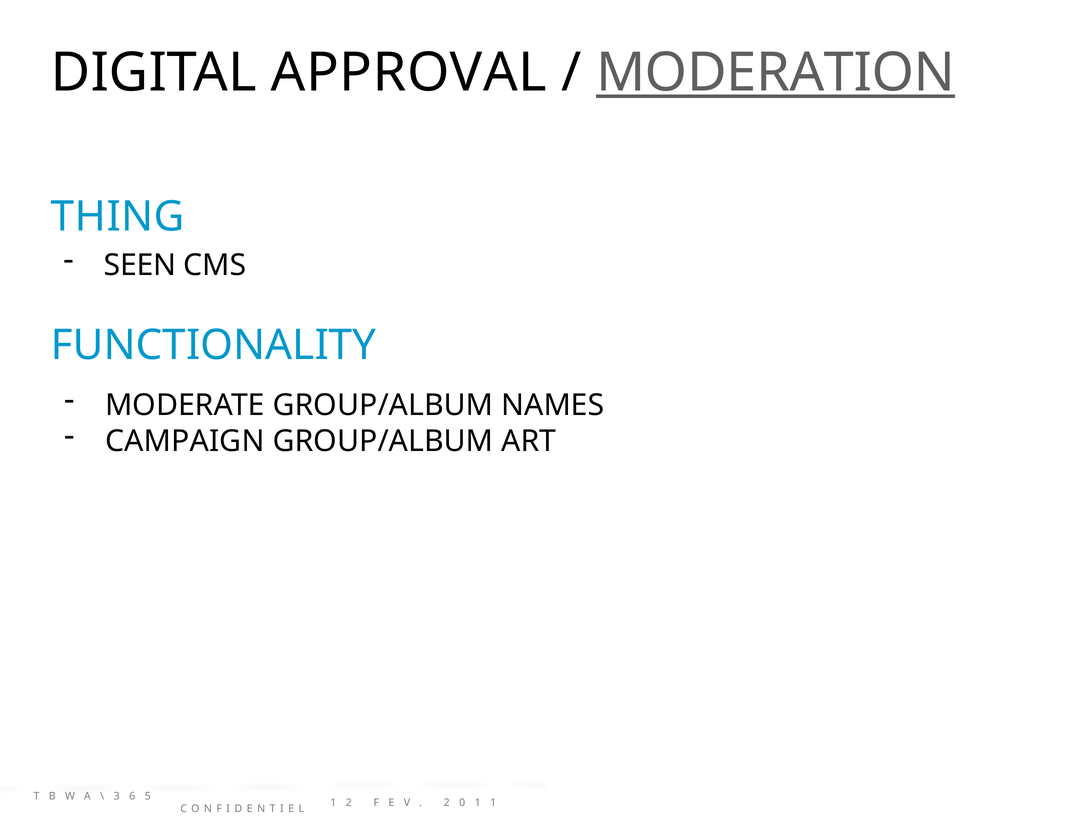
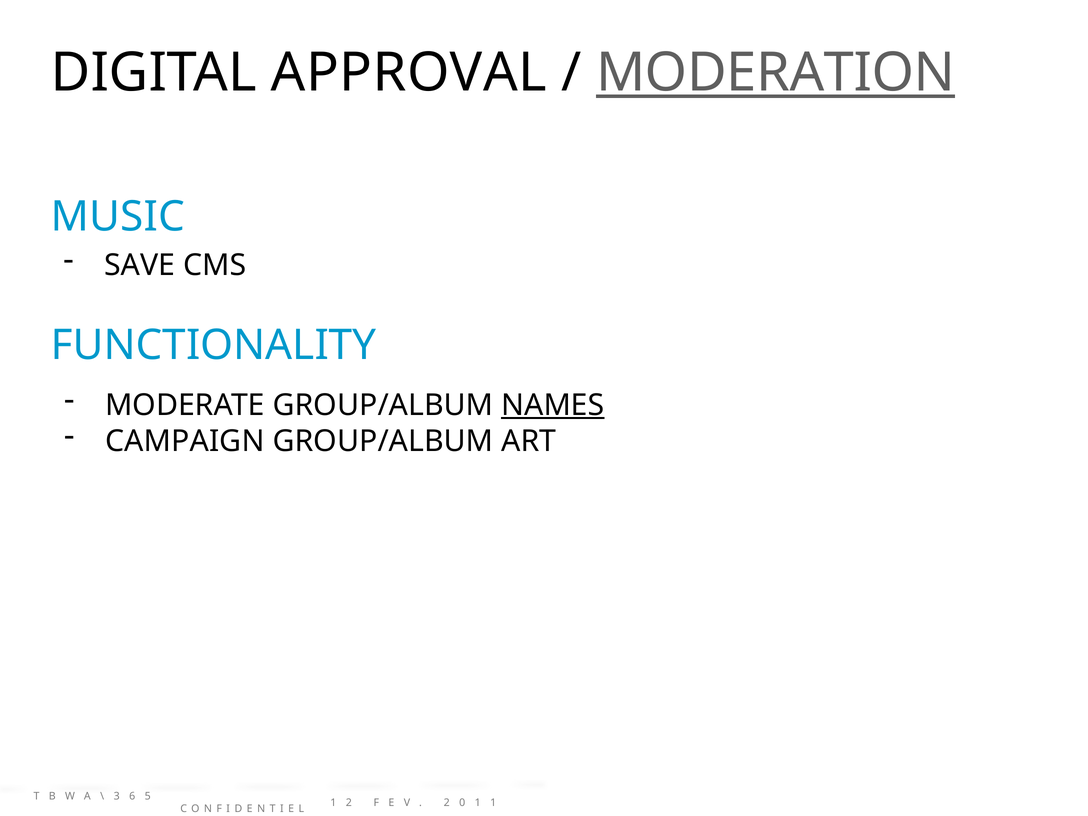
THING: THING -> MUSIC
SEEN: SEEN -> SAVE
NAMES underline: none -> present
